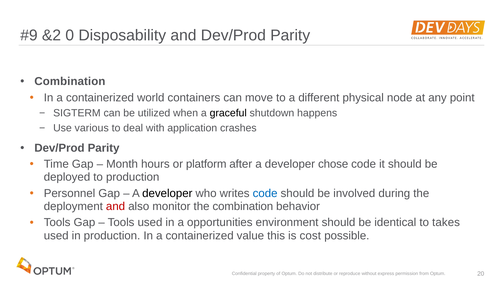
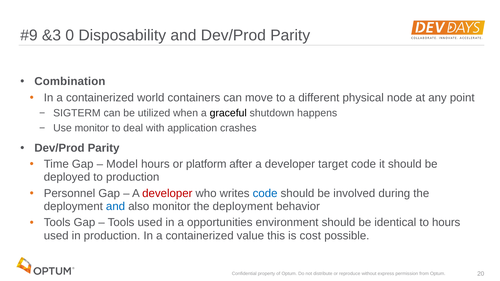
&2: &2 -> &3
Use various: various -> monitor
Month: Month -> Model
chose: chose -> target
developer at (167, 194) colour: black -> red
and at (116, 207) colour: red -> blue
monitor the combination: combination -> deployment
to takes: takes -> hours
